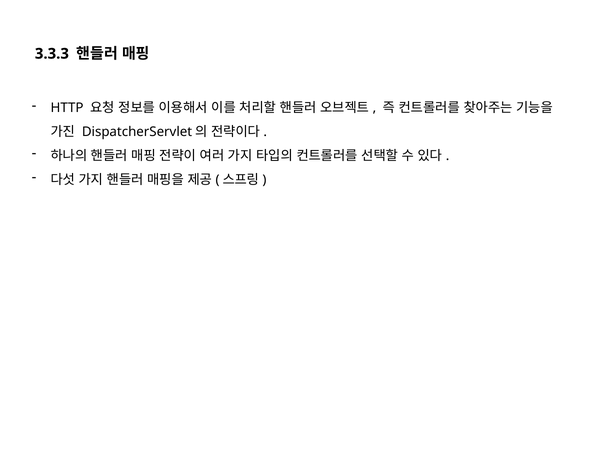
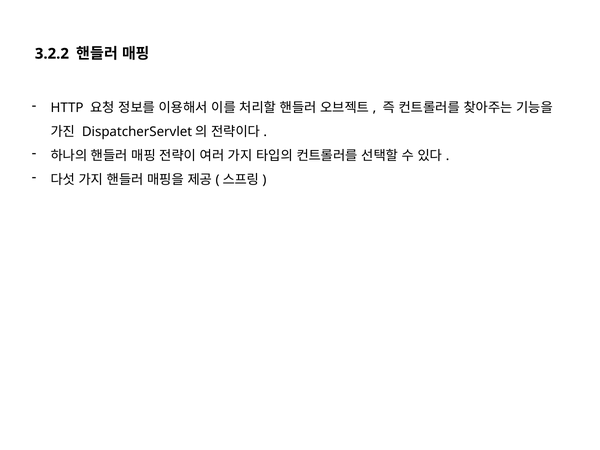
3.3.3: 3.3.3 -> 3.2.2
